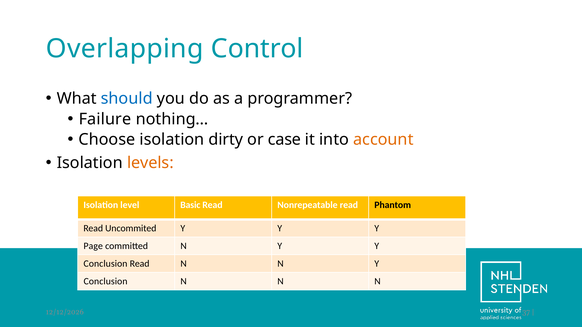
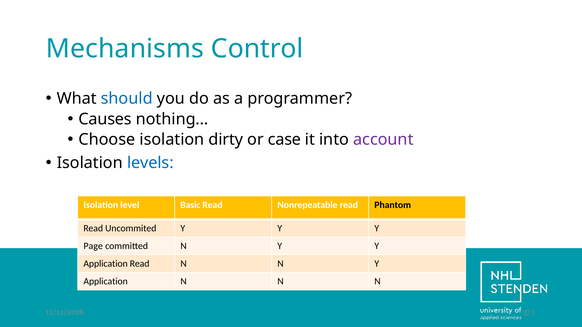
Overlapping: Overlapping -> Mechanisms
Failure: Failure -> Causes
account colour: orange -> purple
levels colour: orange -> blue
Conclusion at (105, 264): Conclusion -> Application
Conclusion at (106, 282): Conclusion -> Application
